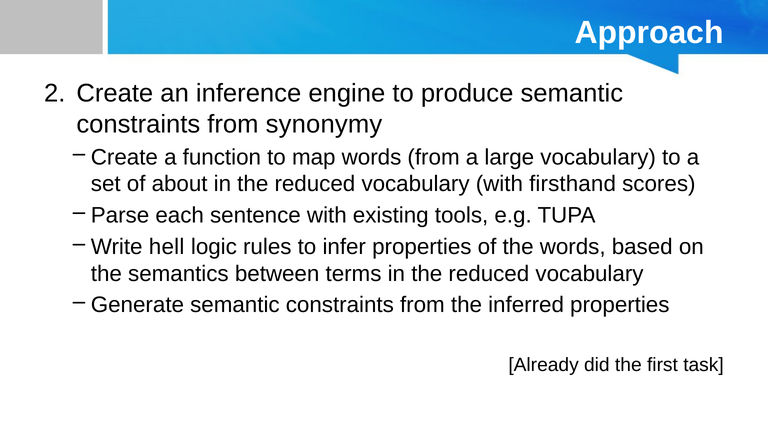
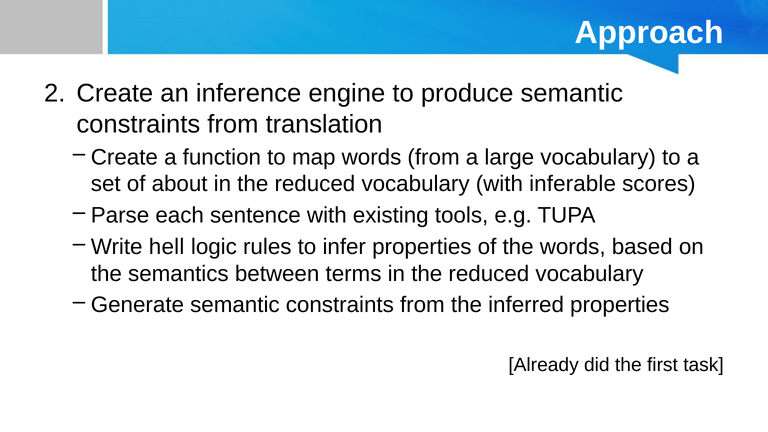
synonymy: synonymy -> translation
firsthand: firsthand -> inferable
